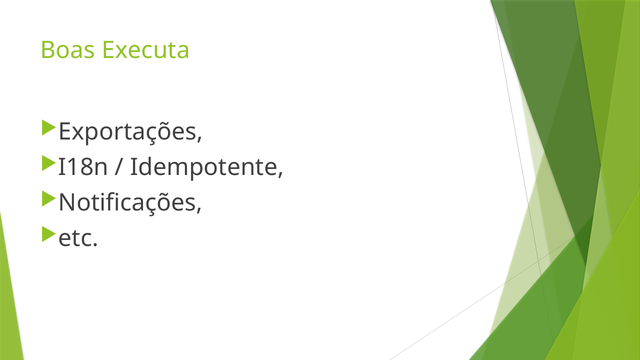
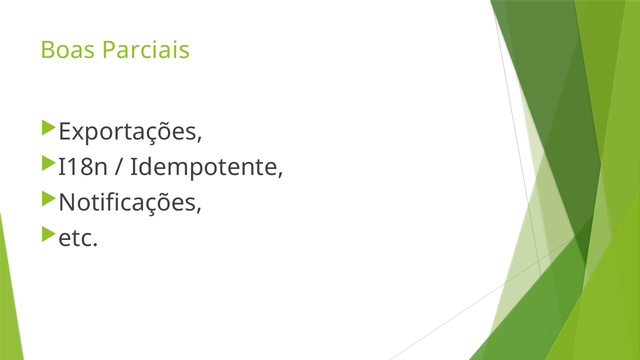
Executa: Executa -> Parciais
